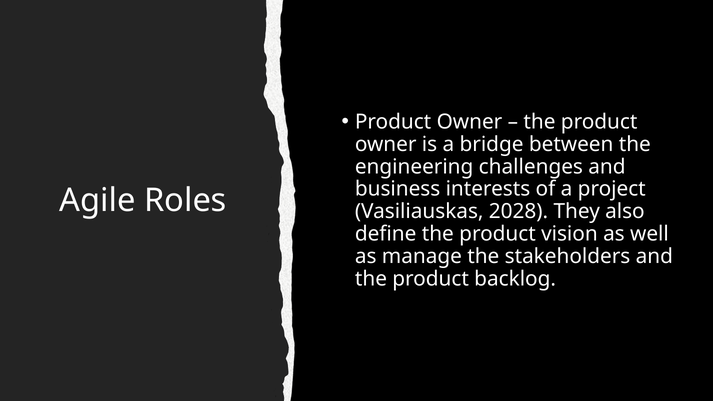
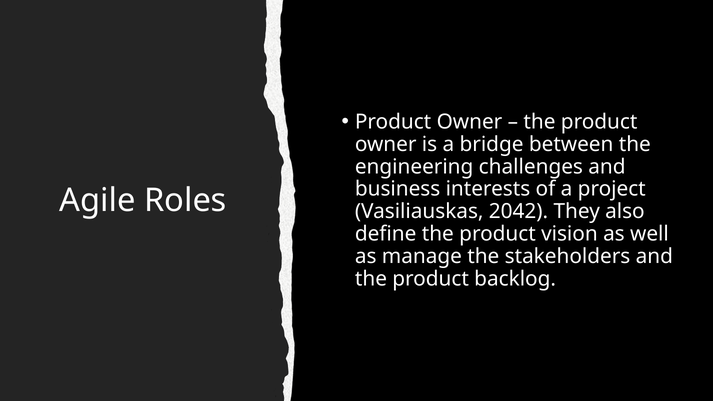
2028: 2028 -> 2042
